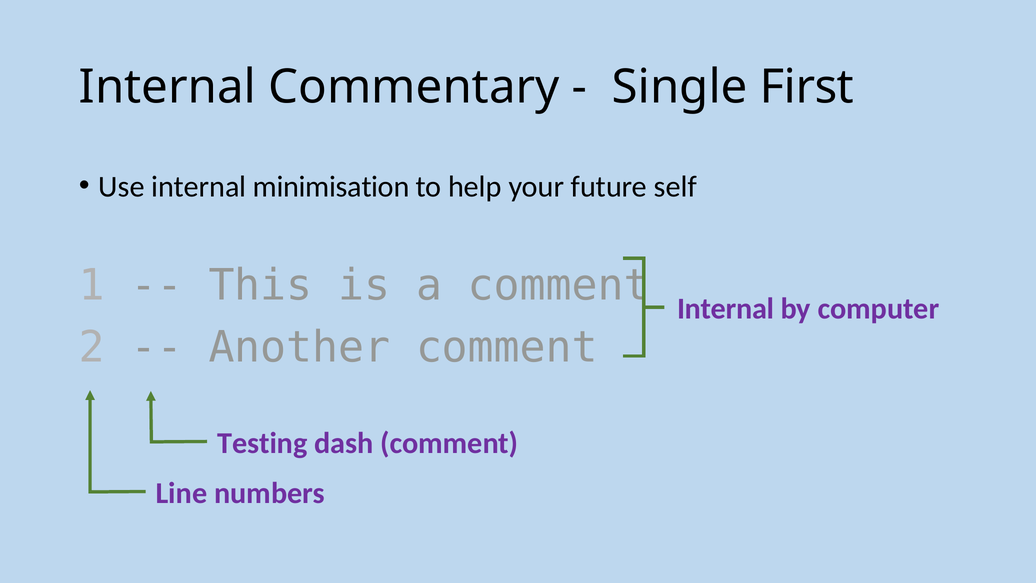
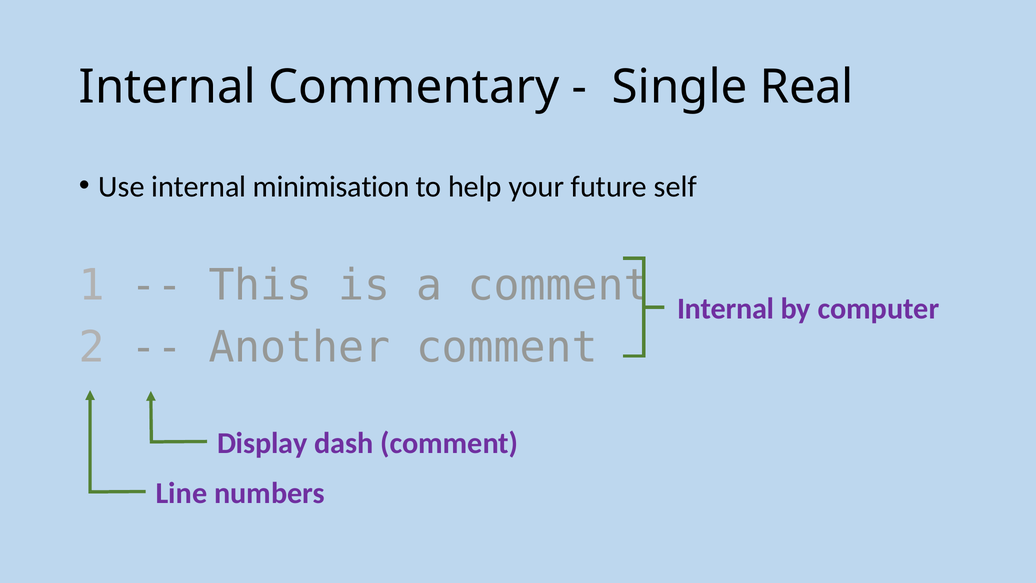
First: First -> Real
Testing: Testing -> Display
